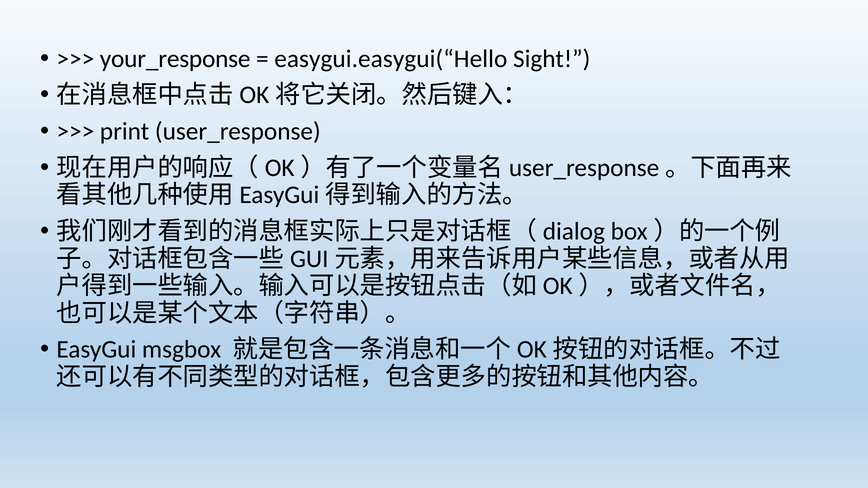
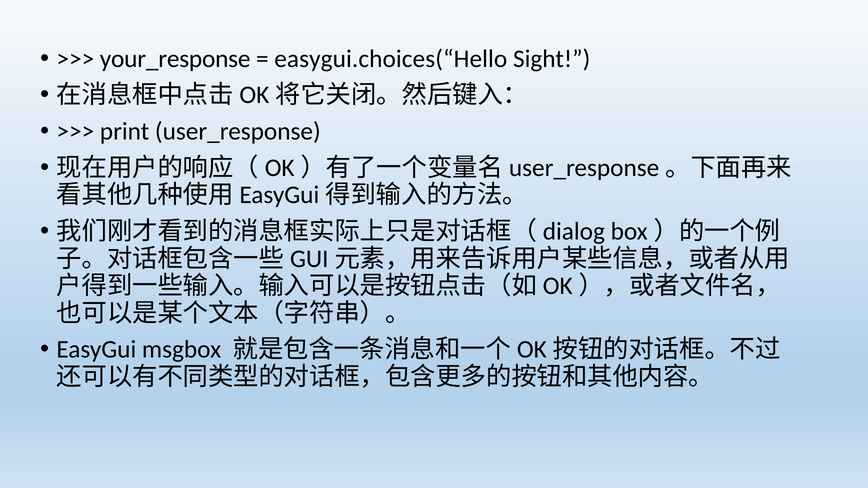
easygui.easygui(“Hello: easygui.easygui(“Hello -> easygui.choices(“Hello
